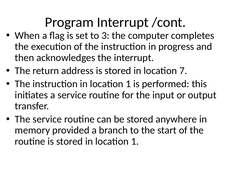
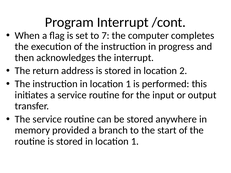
3: 3 -> 7
7: 7 -> 2
